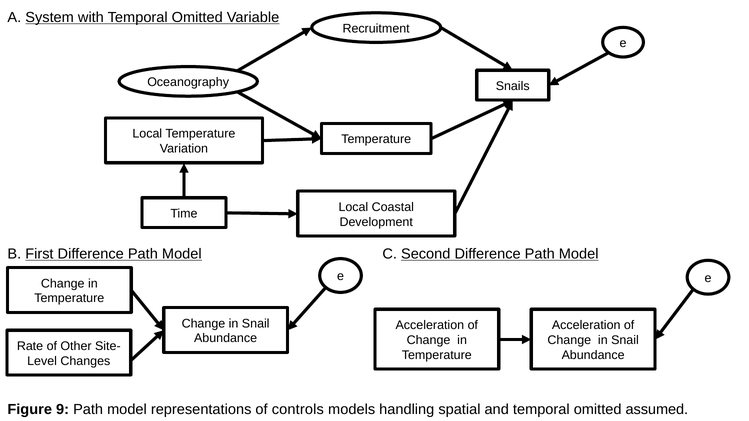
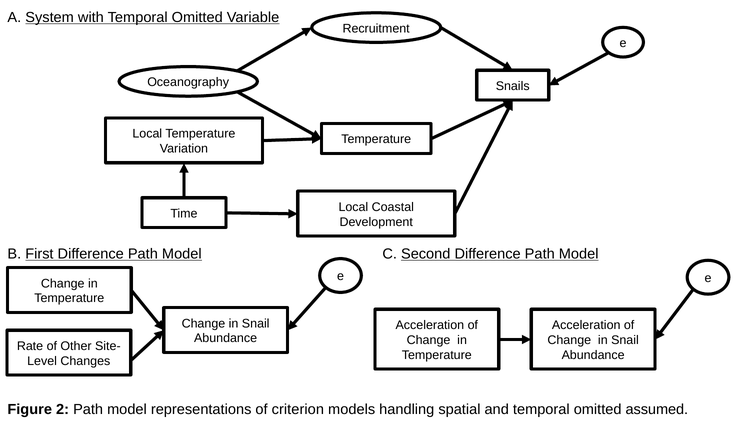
9: 9 -> 2
controls: controls -> criterion
